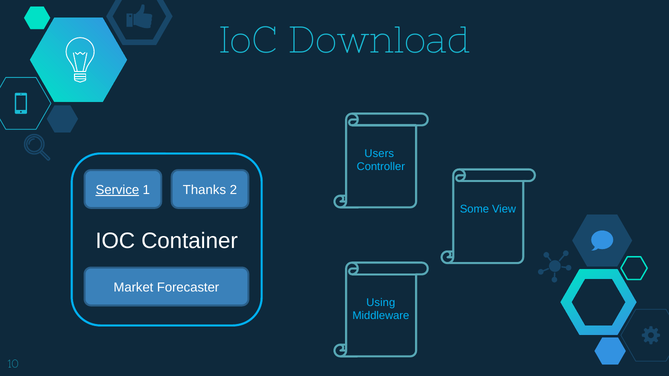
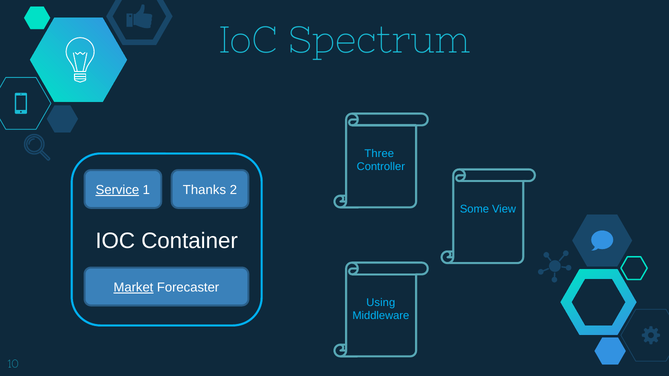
Download: Download -> Spectrum
Users: Users -> Three
Market underline: none -> present
